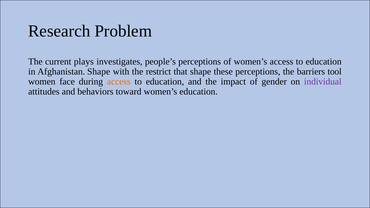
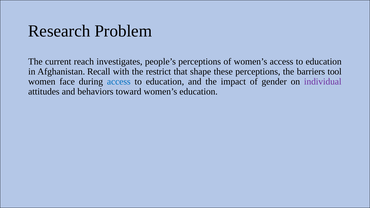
plays: plays -> reach
Afghanistan Shape: Shape -> Recall
access at (119, 82) colour: orange -> blue
